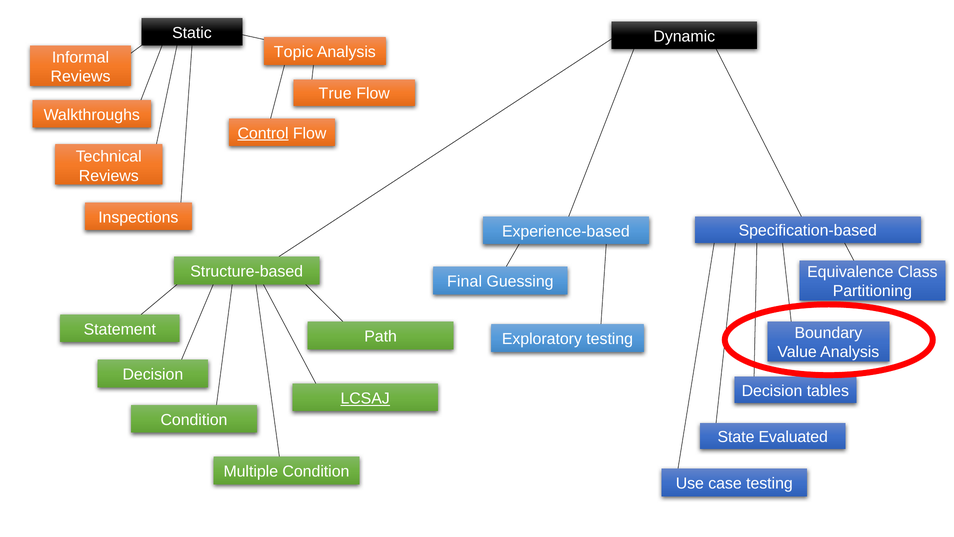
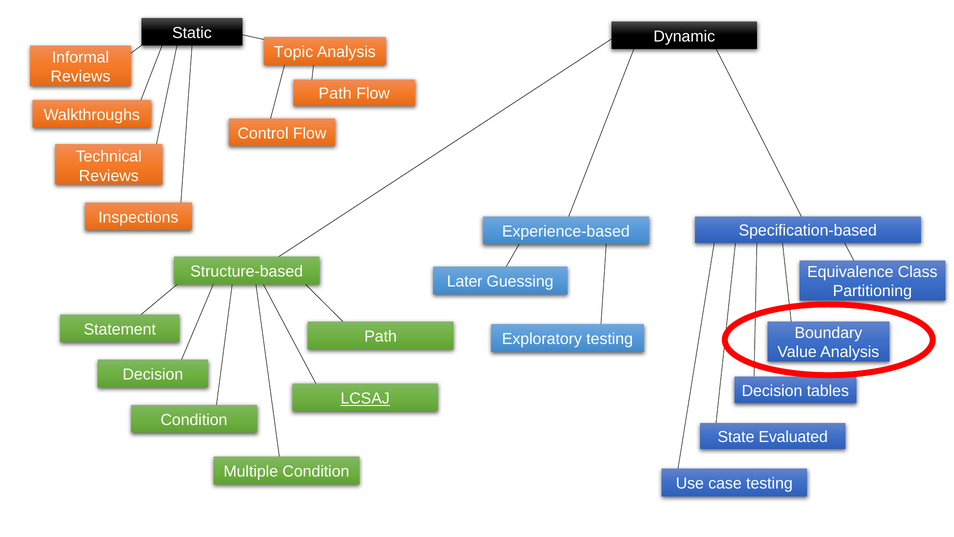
True at (335, 94): True -> Path
Control underline: present -> none
Final: Final -> Later
